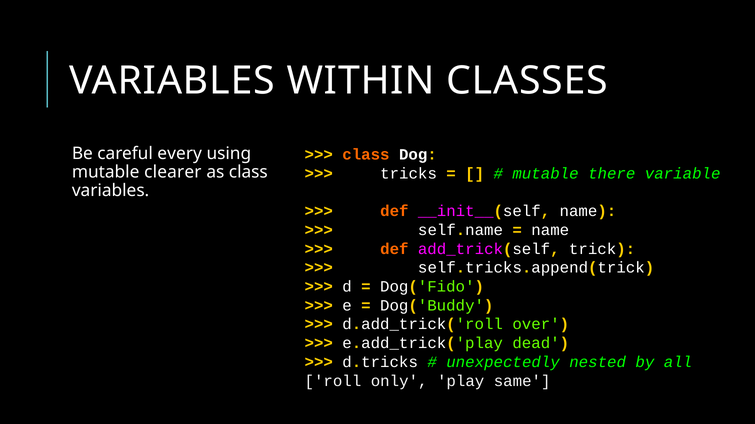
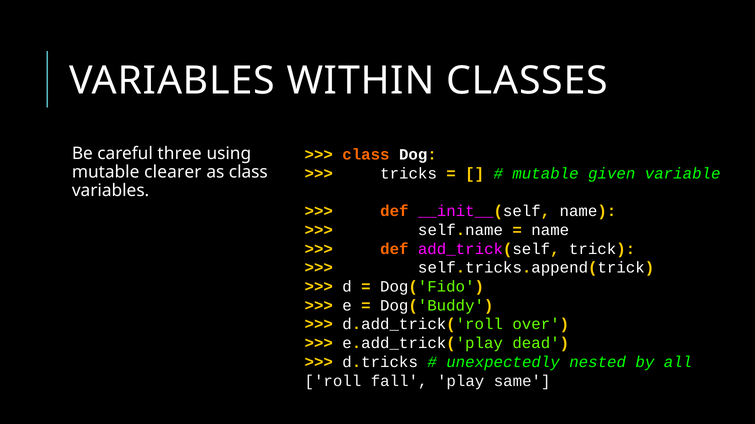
every: every -> three
there: there -> given
only: only -> fall
